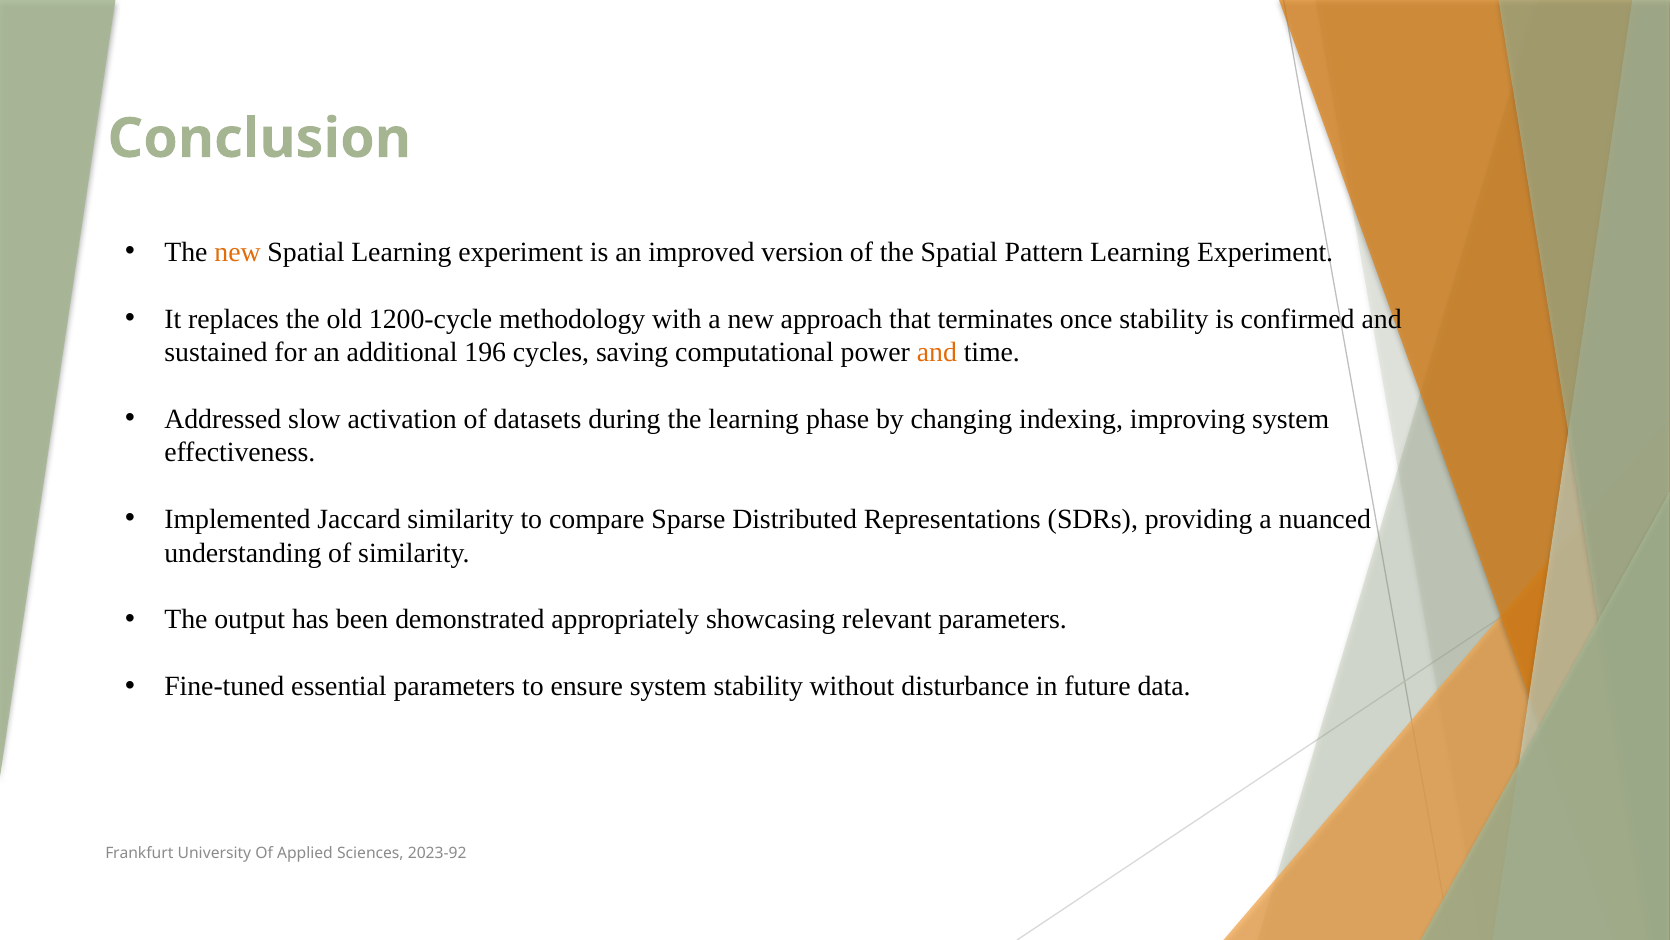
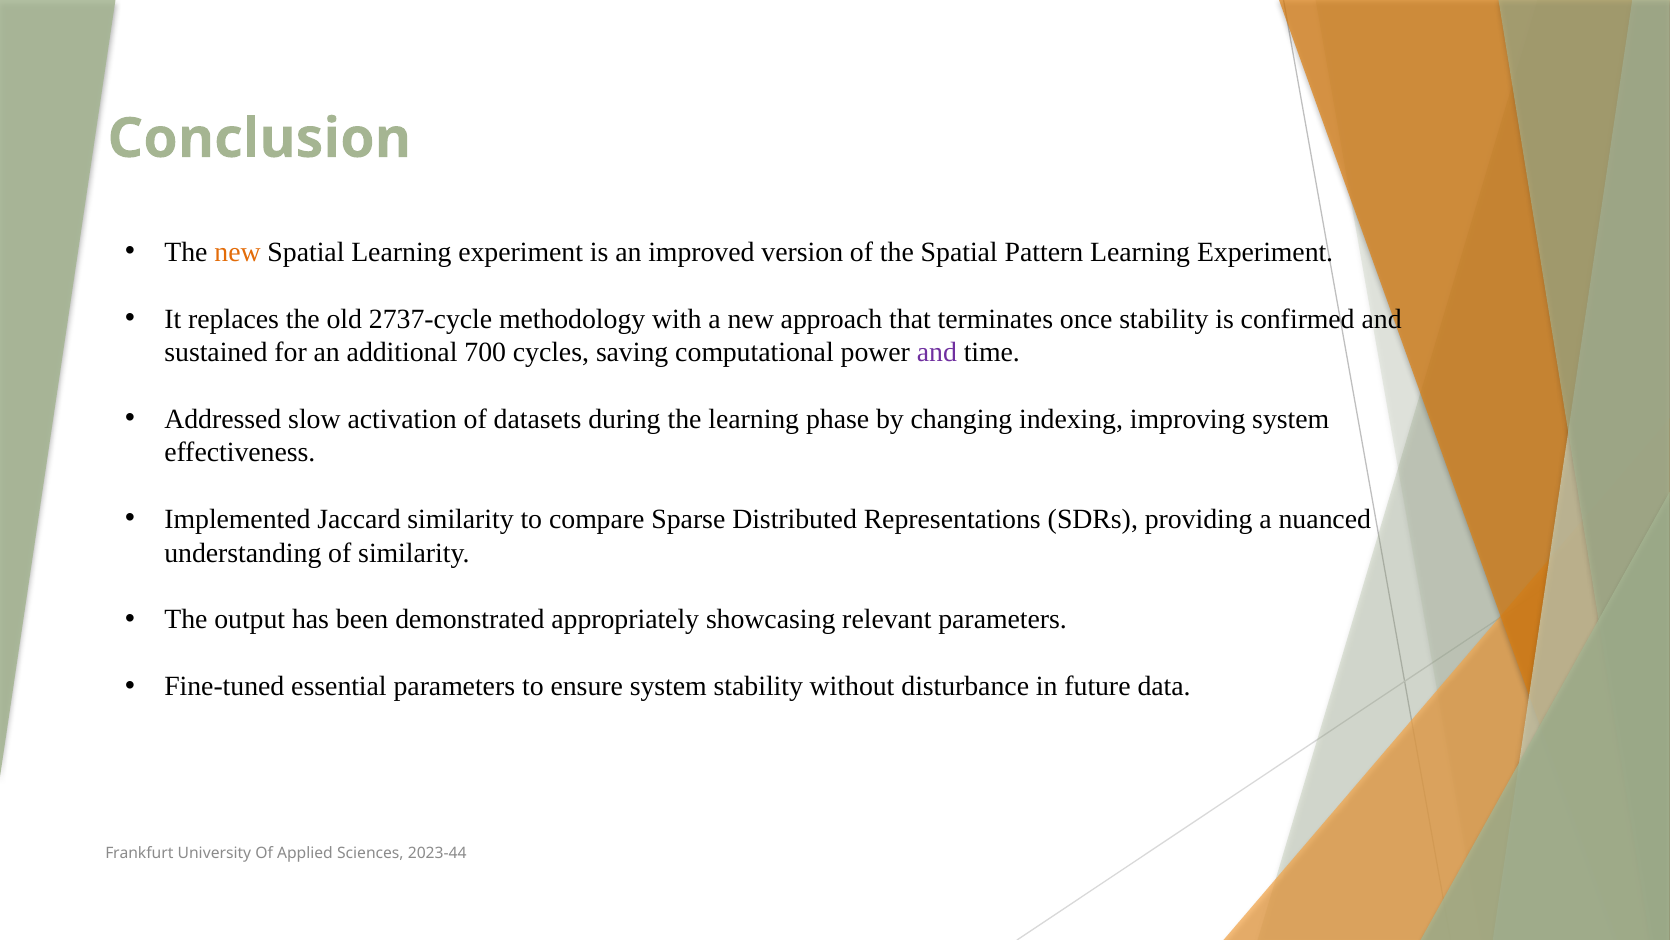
1200-cycle: 1200-cycle -> 2737-cycle
196: 196 -> 700
and at (937, 352) colour: orange -> purple
2023-92: 2023-92 -> 2023-44
